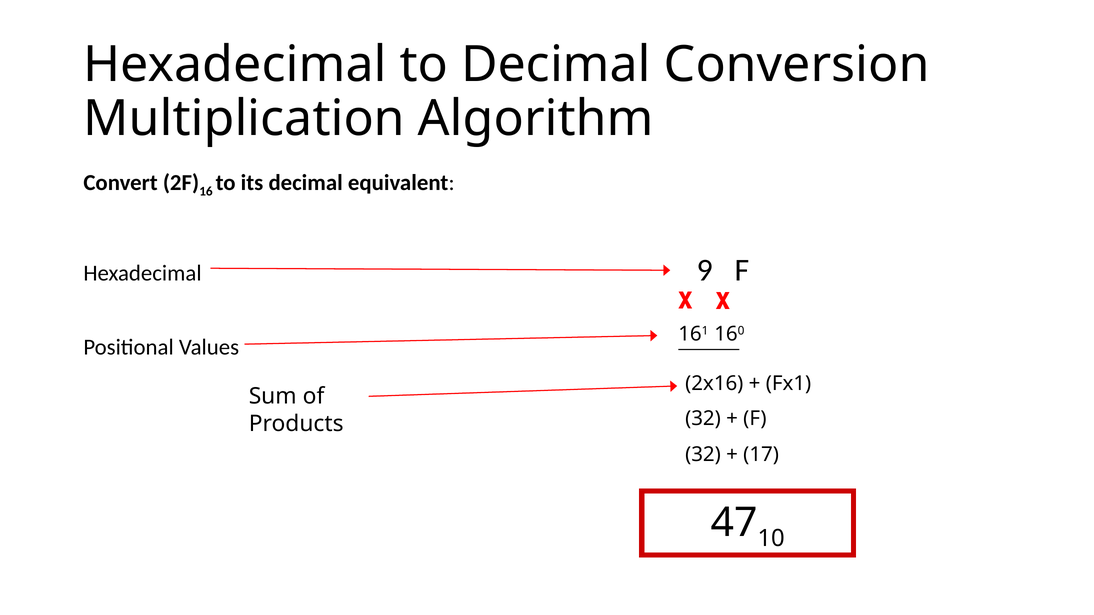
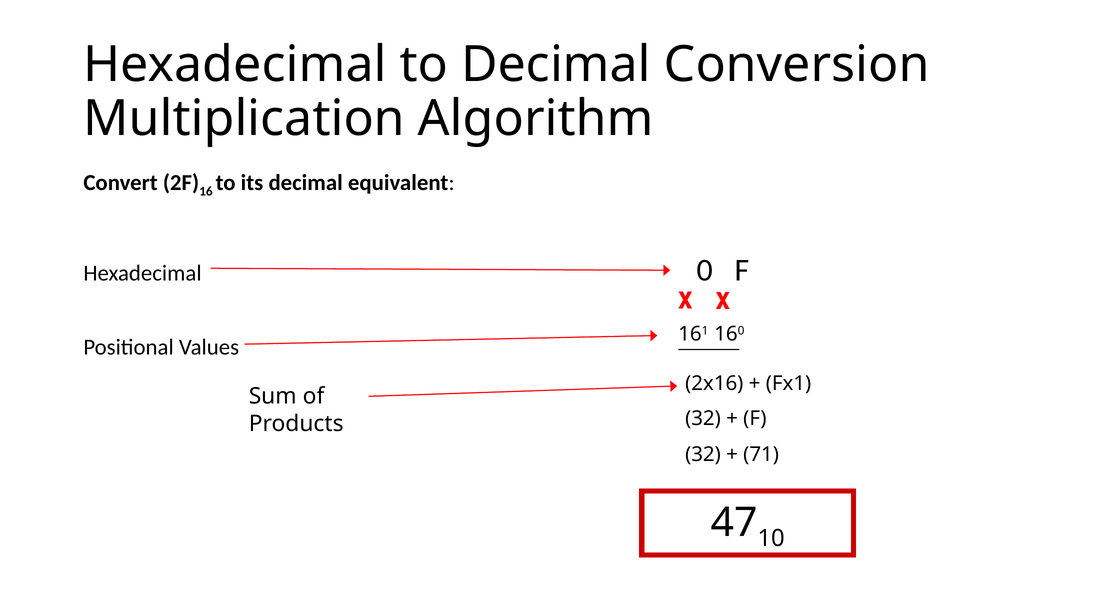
9: 9 -> 0
17: 17 -> 71
